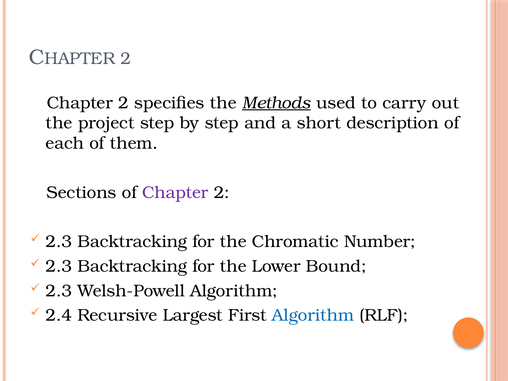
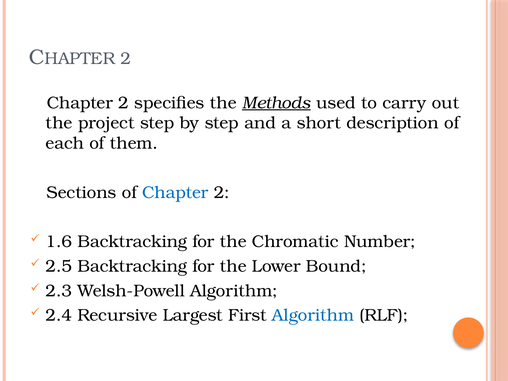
Chapter at (175, 193) colour: purple -> blue
2.3 at (59, 242): 2.3 -> 1.6
2.3 at (59, 266): 2.3 -> 2.5
